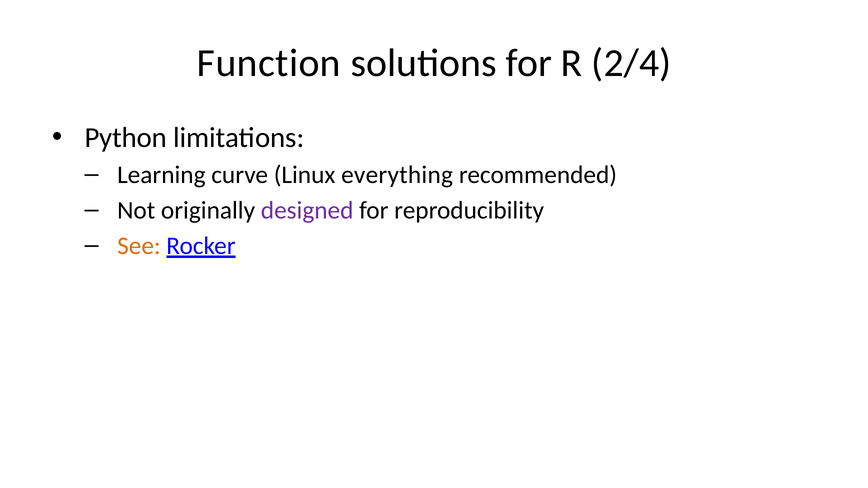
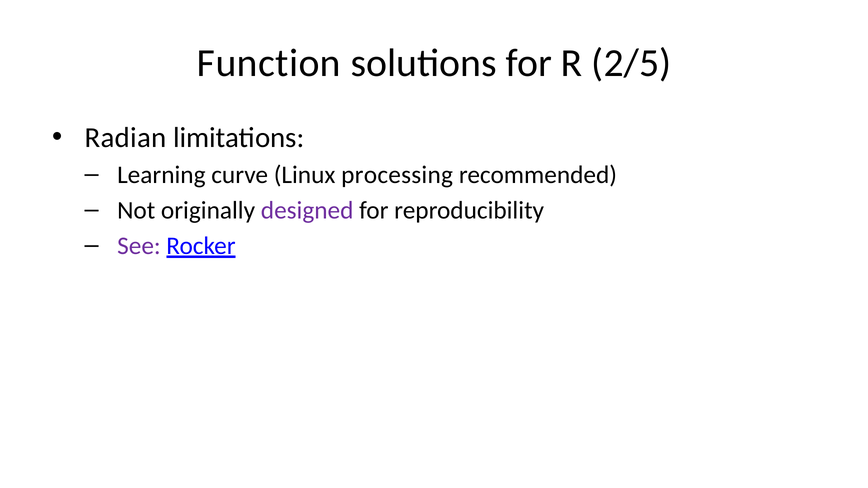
2/4: 2/4 -> 2/5
Python: Python -> Radian
everything: everything -> processing
See colour: orange -> purple
